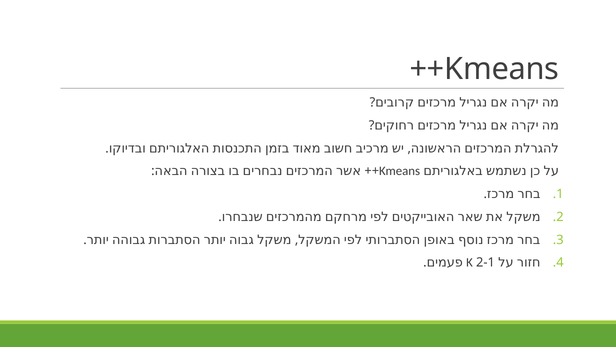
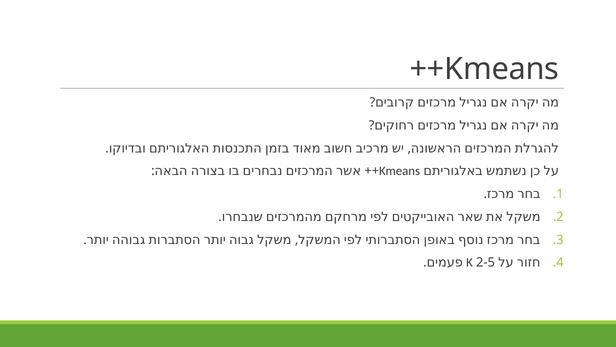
2-1: 2-1 -> 2-5
